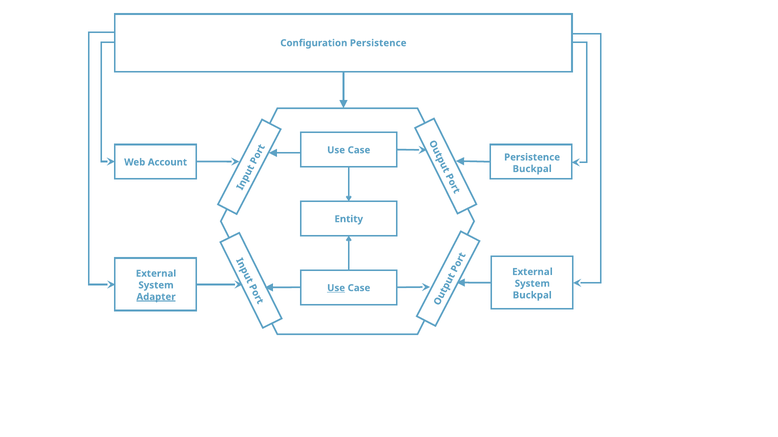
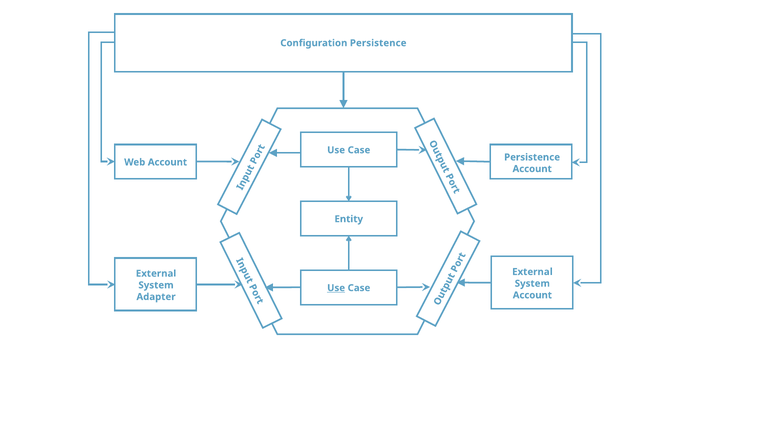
Buckpal at (532, 169): Buckpal -> Account
Buckpal at (532, 296): Buckpal -> Account
Adapter underline: present -> none
